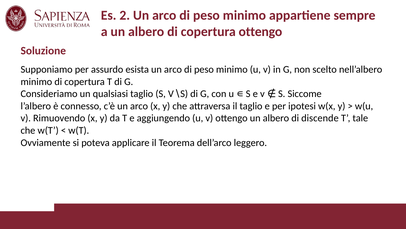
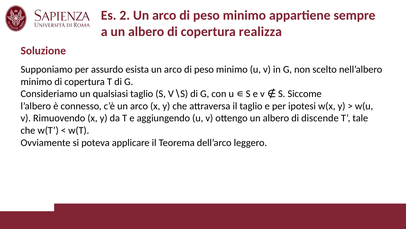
copertura ottengo: ottengo -> realizza
